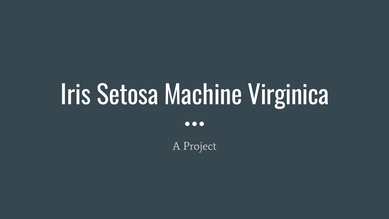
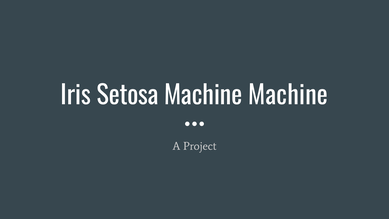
Machine Virginica: Virginica -> Machine
